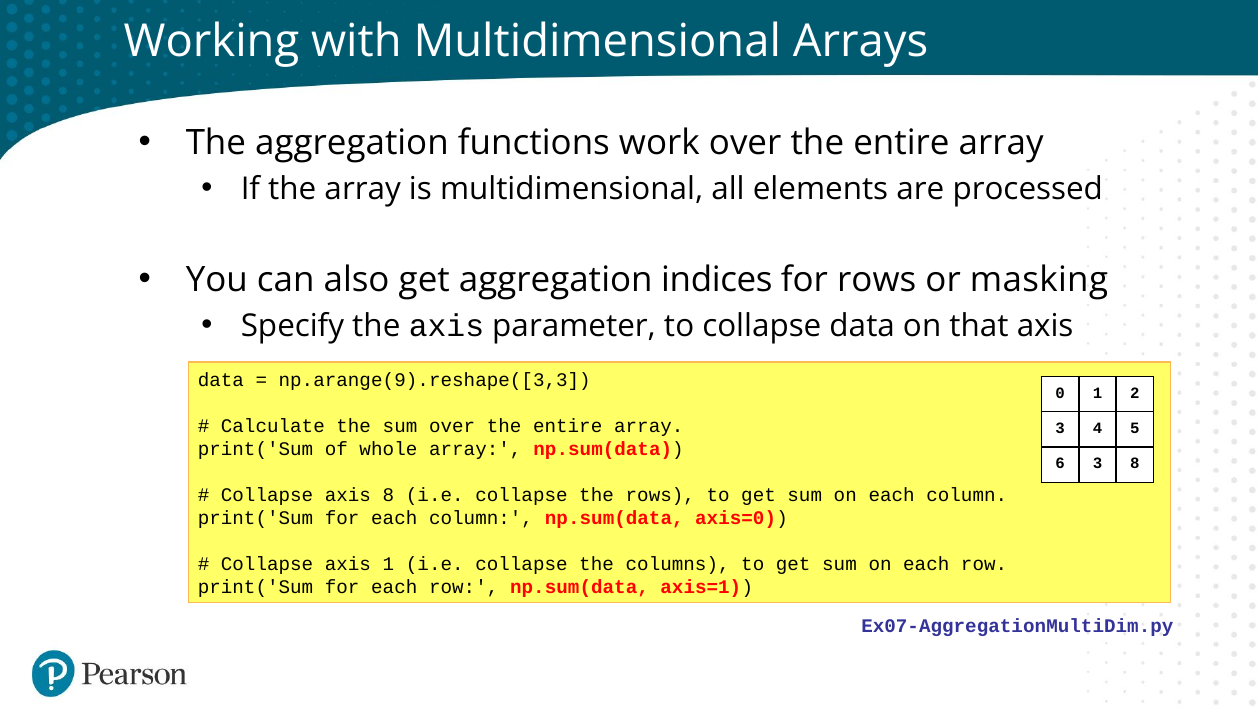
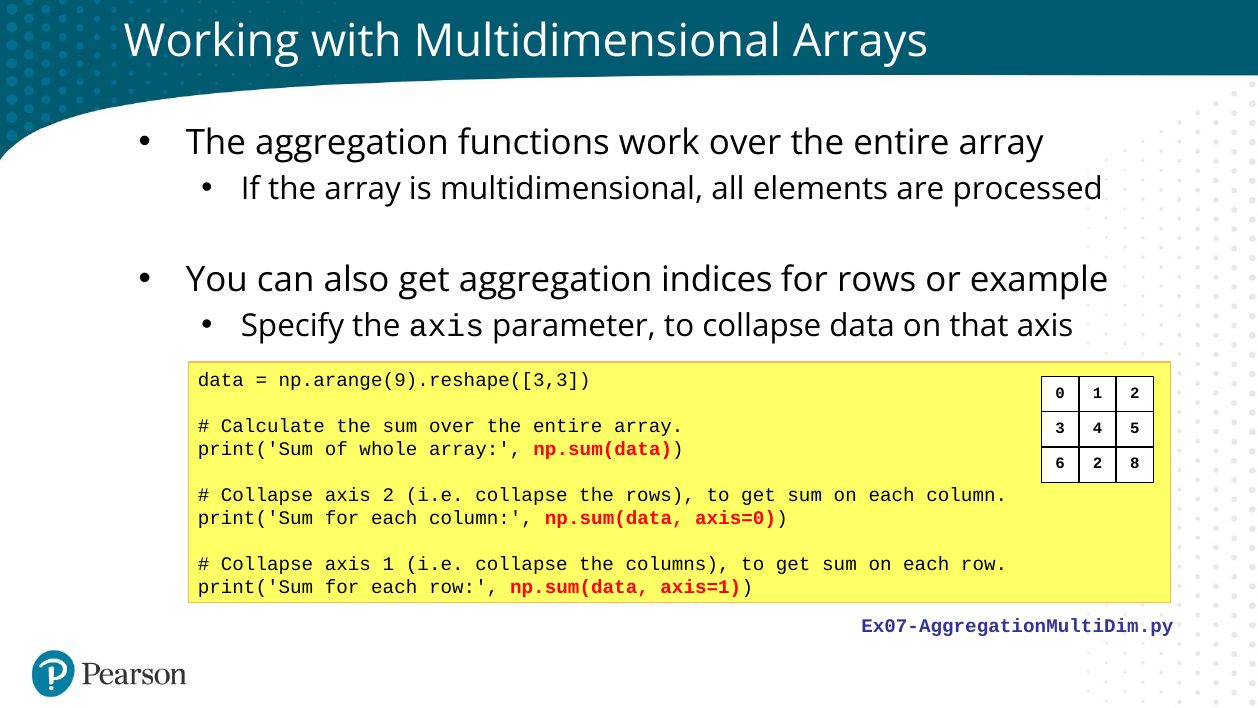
masking: masking -> example
6 3: 3 -> 2
axis 8: 8 -> 2
